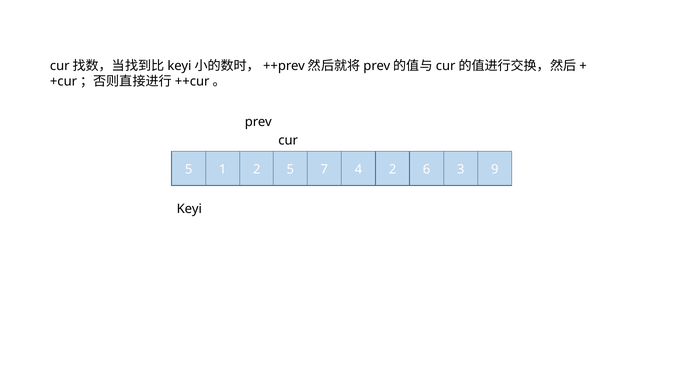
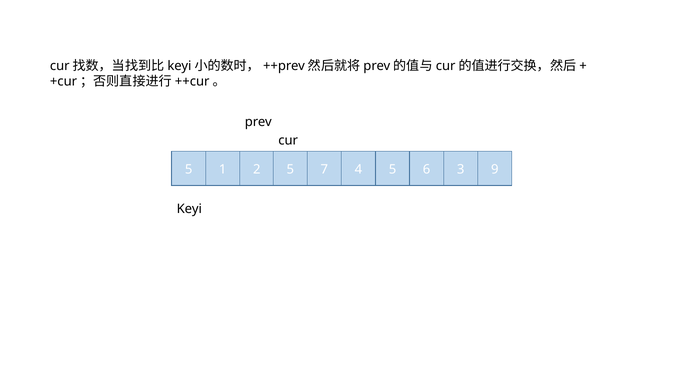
4 2: 2 -> 5
